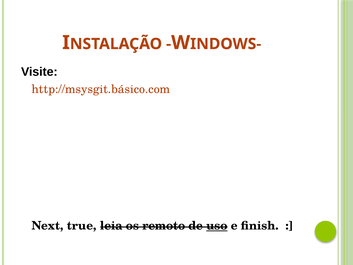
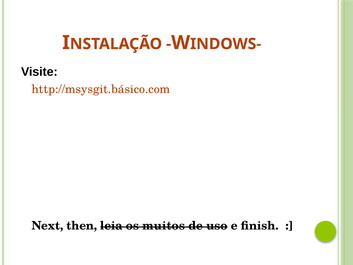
true: true -> then
remoto: remoto -> muitos
uso underline: present -> none
